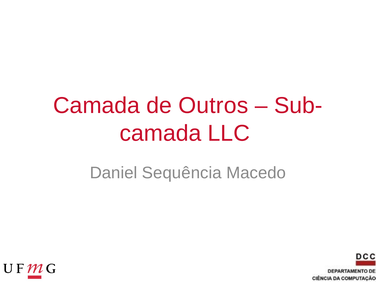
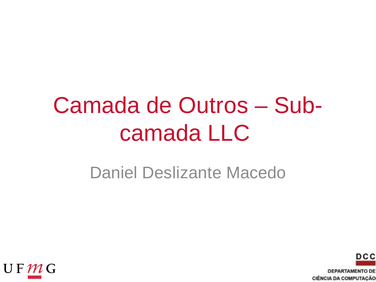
Sequência: Sequência -> Deslizante
